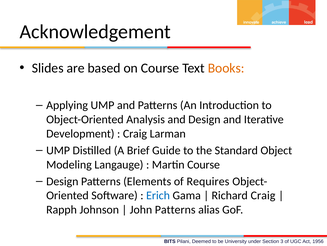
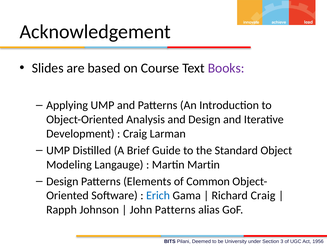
Books colour: orange -> purple
Martin Course: Course -> Martin
Requires: Requires -> Common
